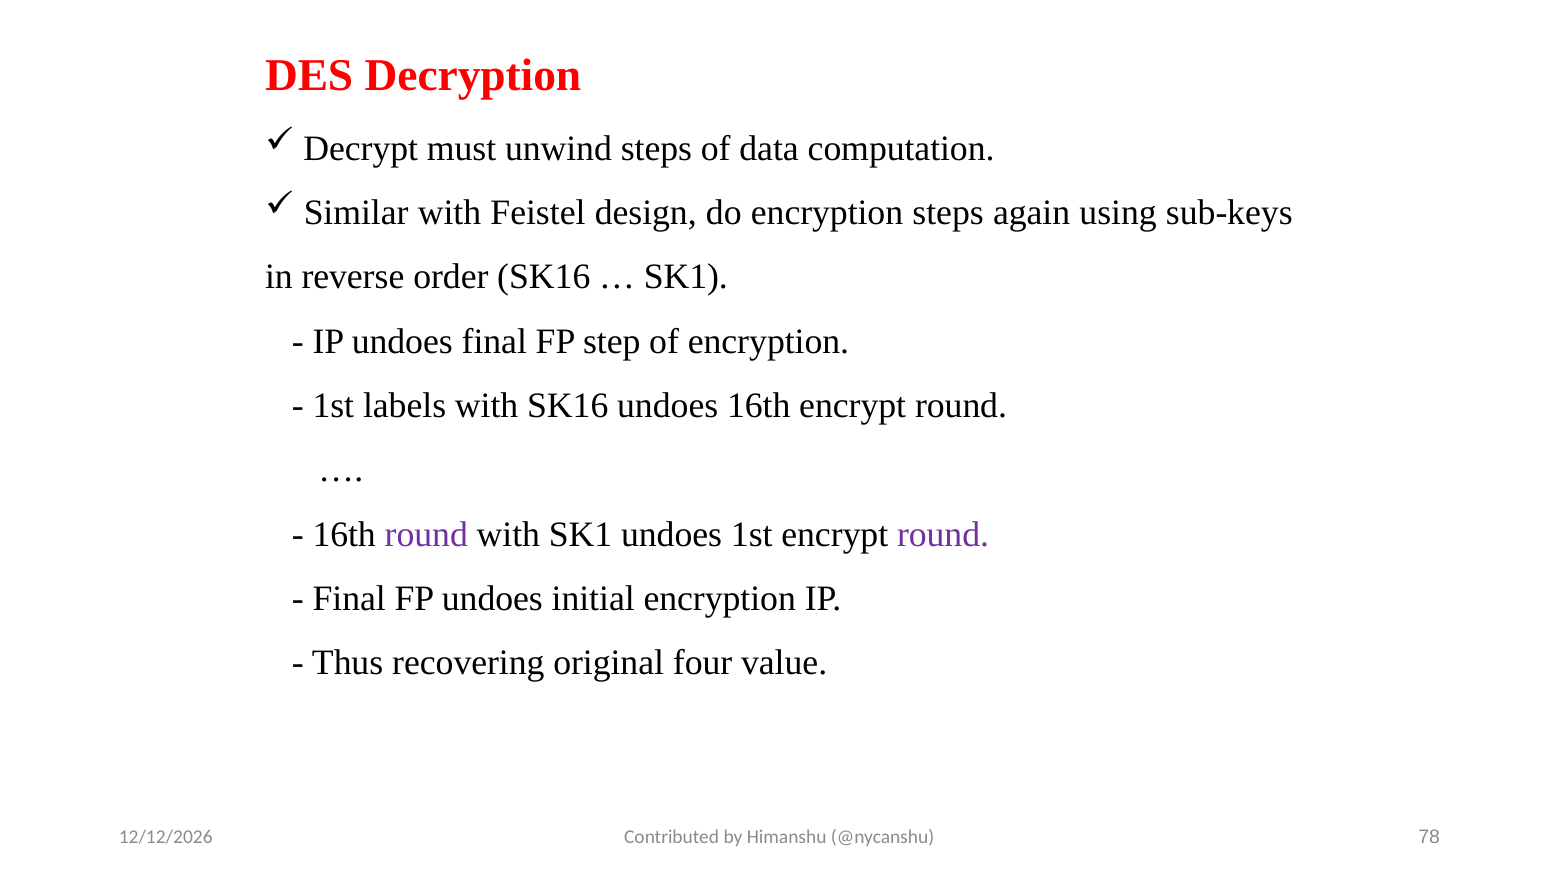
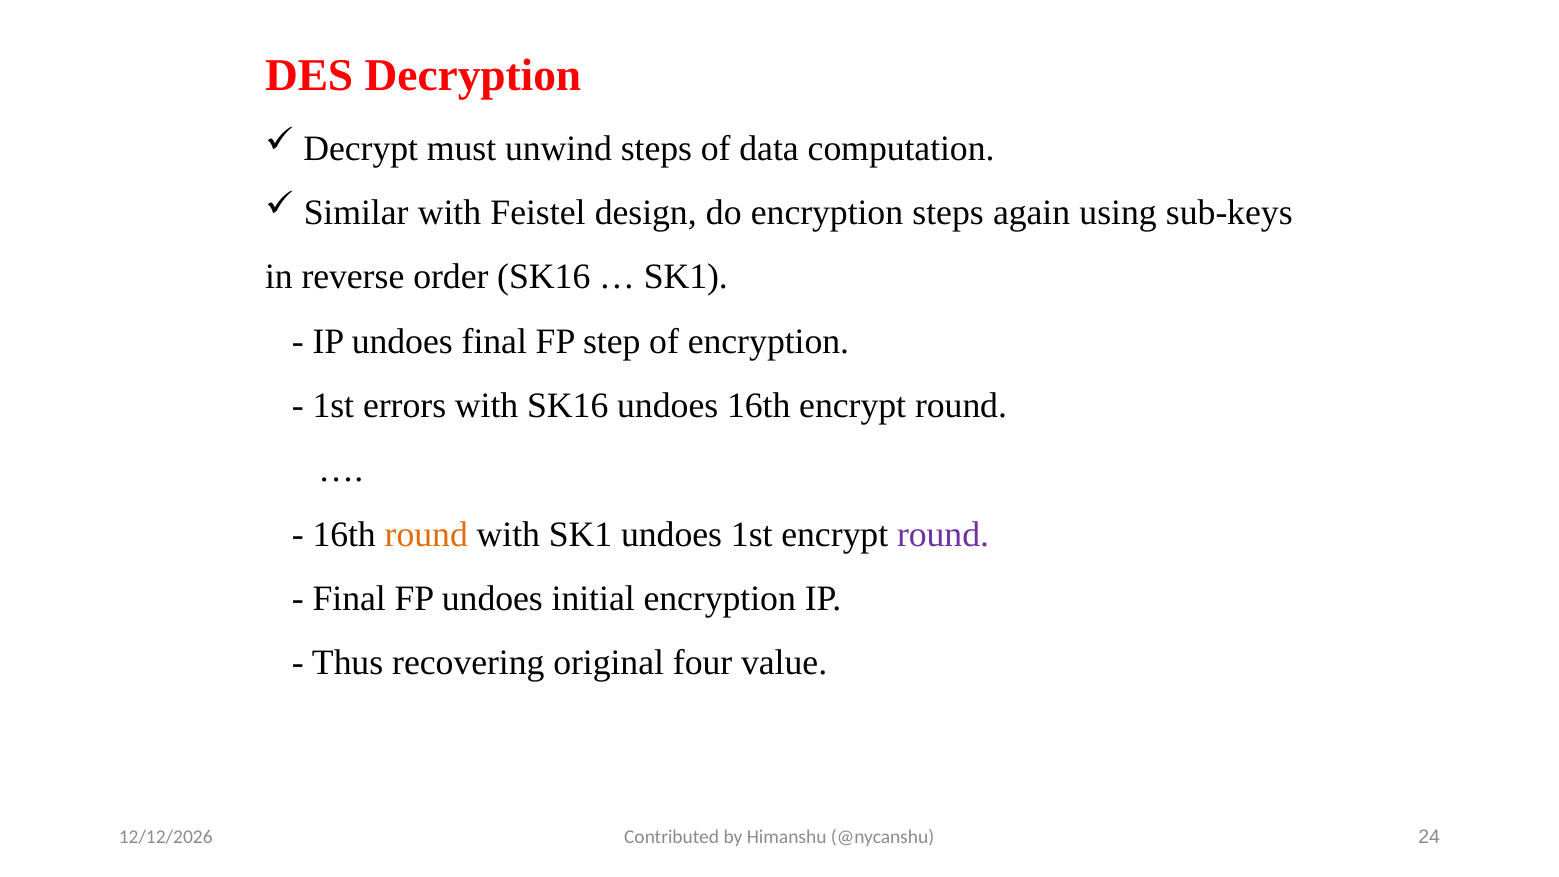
labels: labels -> errors
round at (426, 534) colour: purple -> orange
78: 78 -> 24
